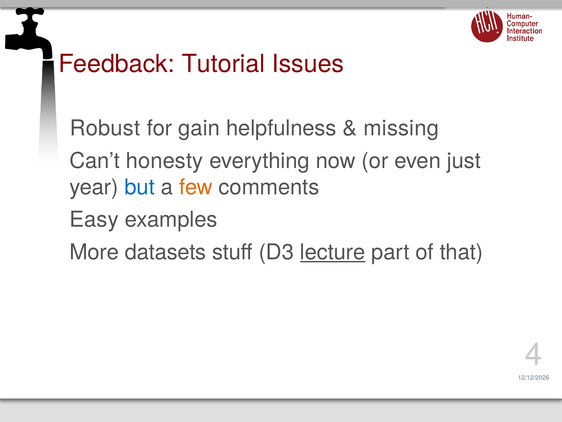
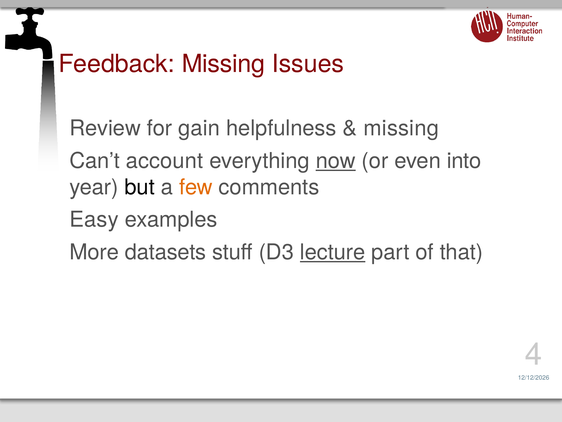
Feedback Tutorial: Tutorial -> Missing
Robust: Robust -> Review
honesty: honesty -> account
now underline: none -> present
just: just -> into
but colour: blue -> black
